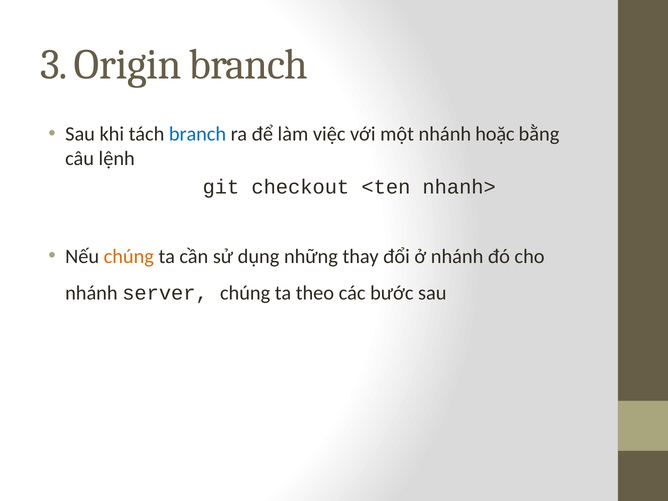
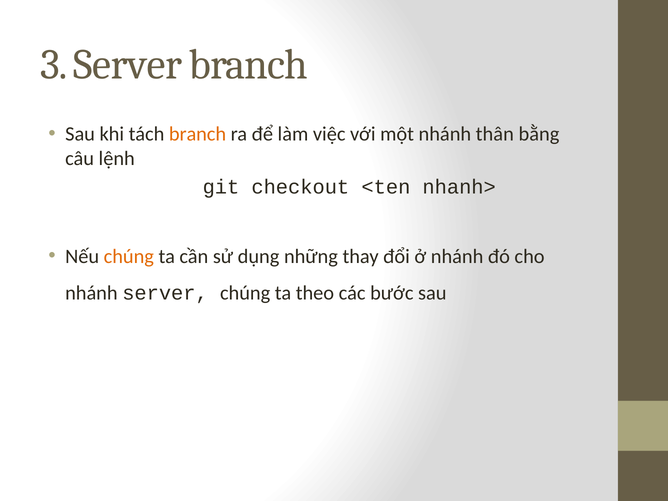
3 Origin: Origin -> Server
branch at (198, 134) colour: blue -> orange
hoặc: hoặc -> thân
